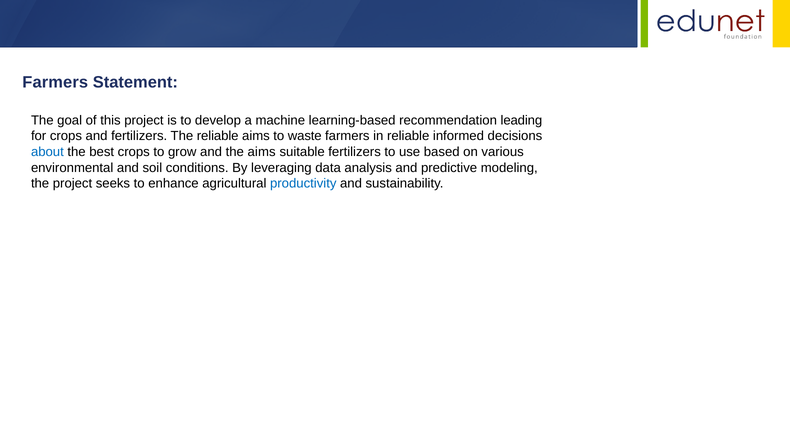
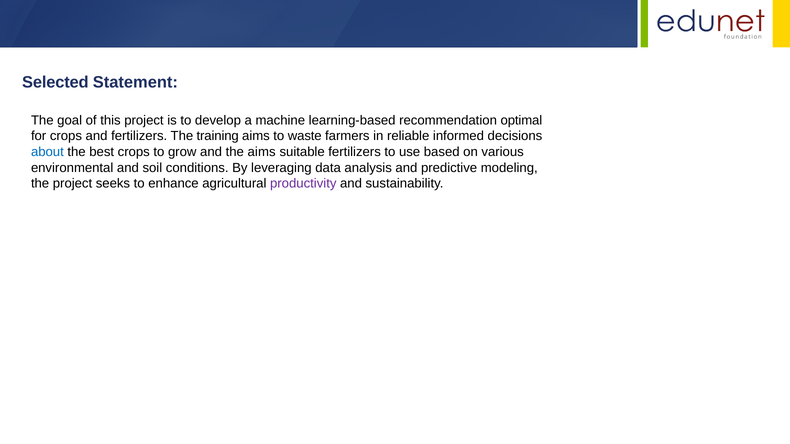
Farmers at (55, 82): Farmers -> Selected
leading: leading -> optimal
The reliable: reliable -> training
productivity colour: blue -> purple
